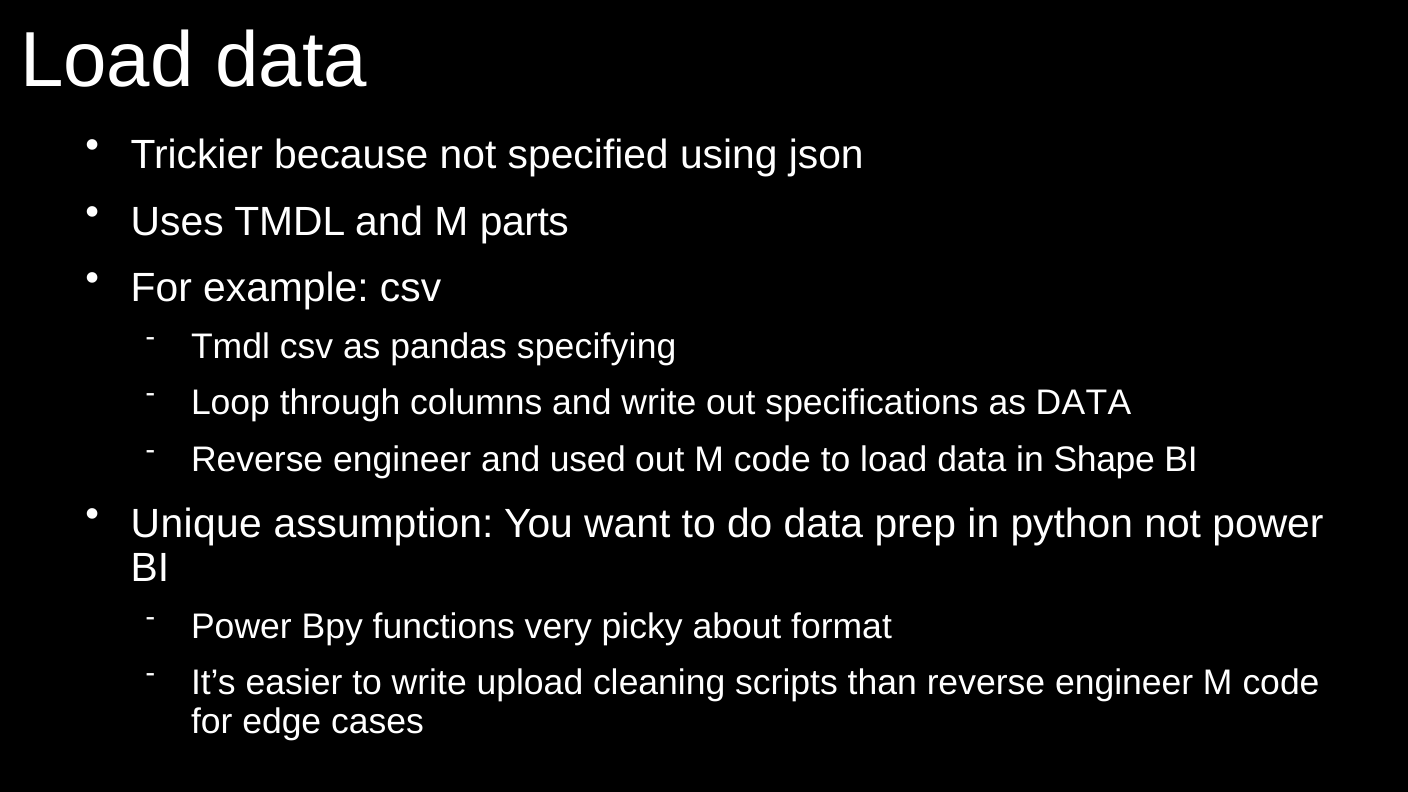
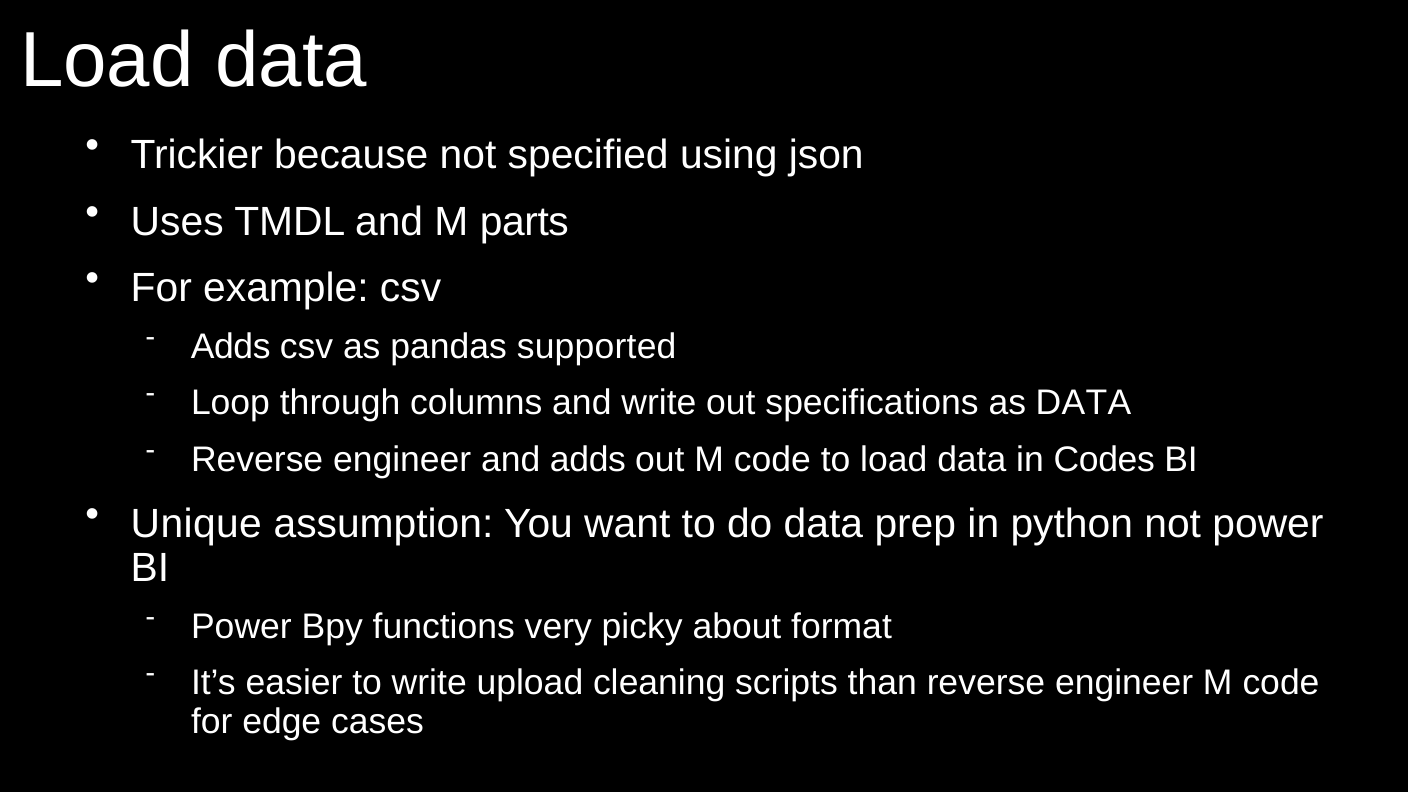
Tmdl at (231, 347): Tmdl -> Adds
specifying: specifying -> supported
and used: used -> adds
Shape: Shape -> Codes
